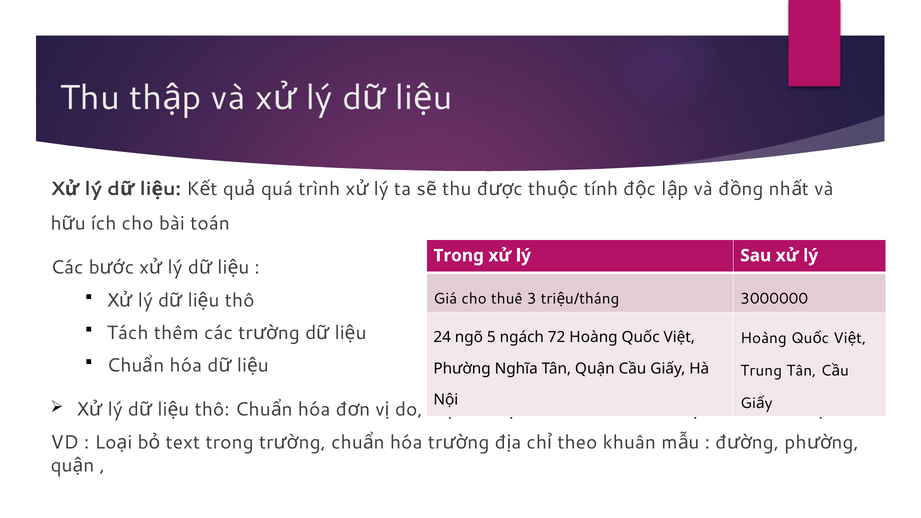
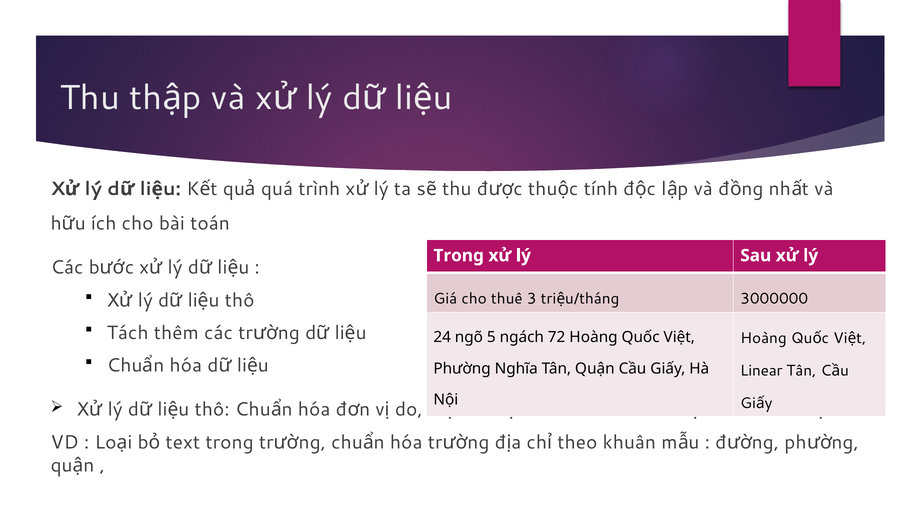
Trung: Trung -> Linear
